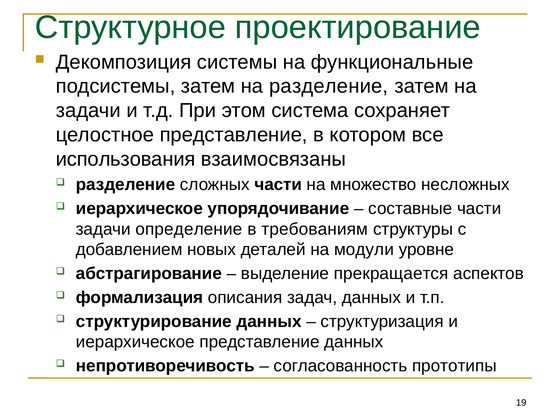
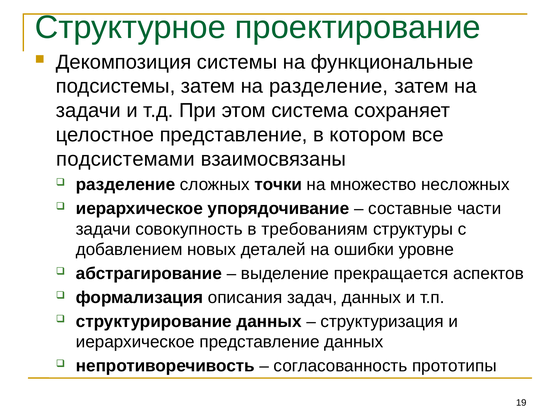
использования: использования -> подсистемами
сложных части: части -> точки
определение: определение -> совокупность
модули: модули -> ошибки
